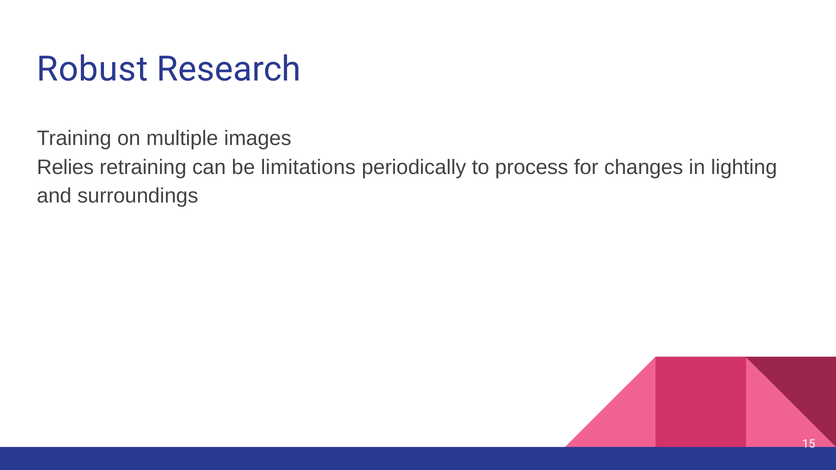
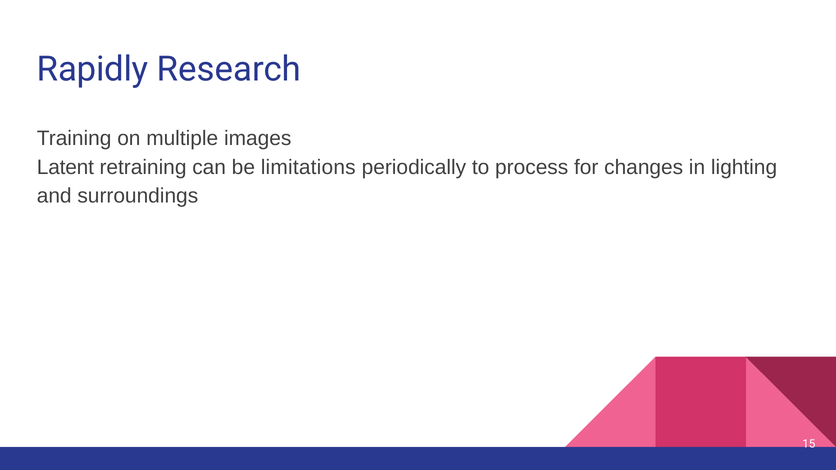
Robust: Robust -> Rapidly
Relies: Relies -> Latent
